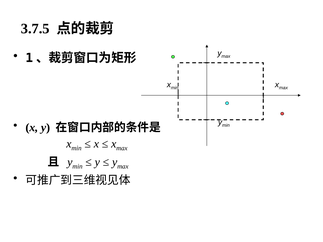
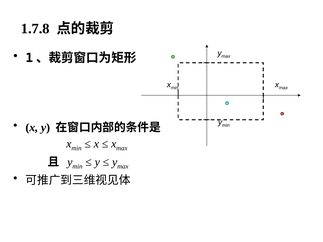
3.7.5: 3.7.5 -> 1.7.8
